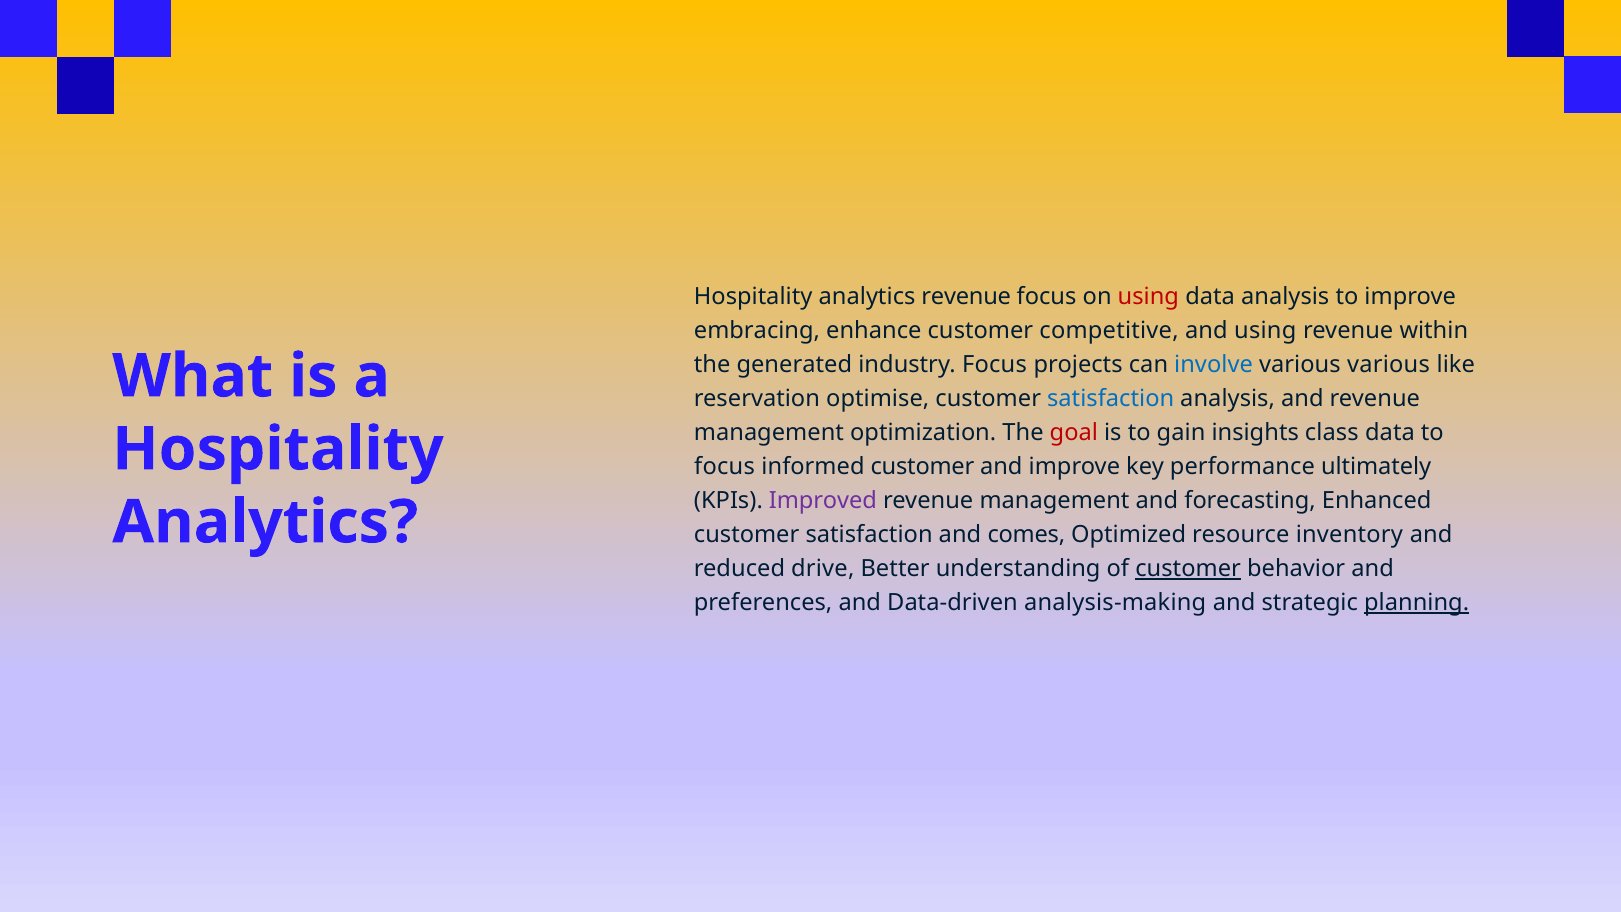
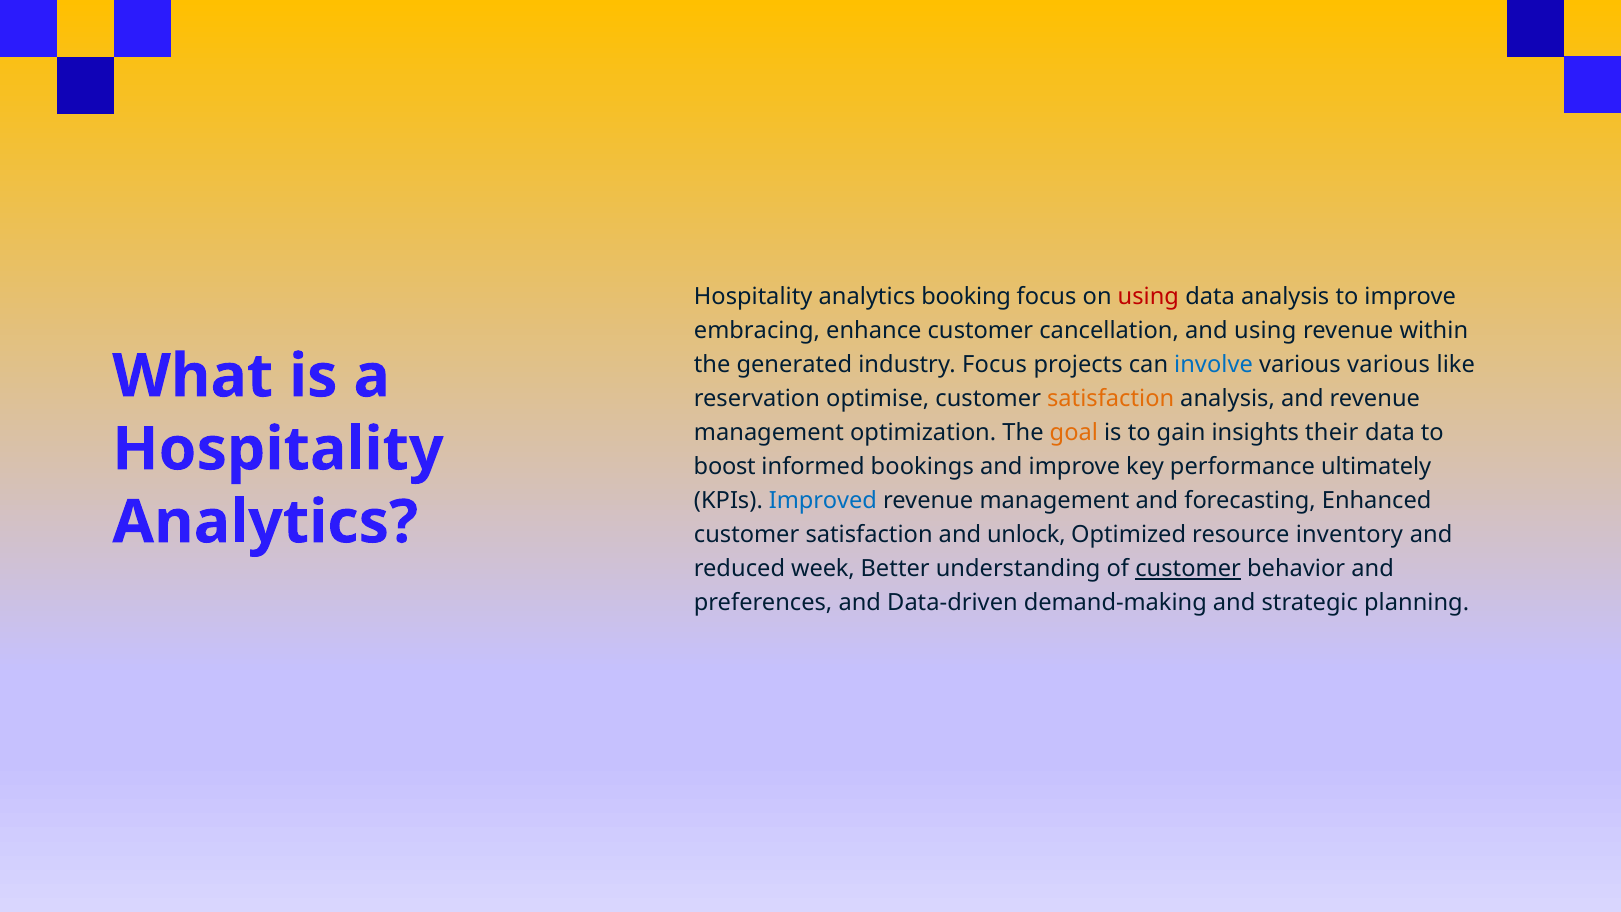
analytics revenue: revenue -> booking
competitive: competitive -> cancellation
satisfaction at (1111, 398) colour: blue -> orange
goal colour: red -> orange
class: class -> their
focus at (725, 467): focus -> boost
informed customer: customer -> bookings
Improved colour: purple -> blue
comes: comes -> unlock
drive: drive -> week
analysis-making: analysis-making -> demand-making
planning underline: present -> none
